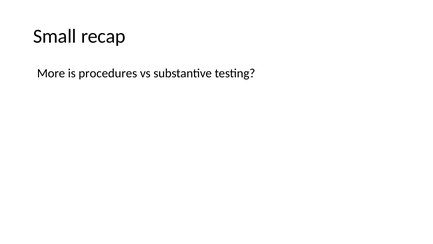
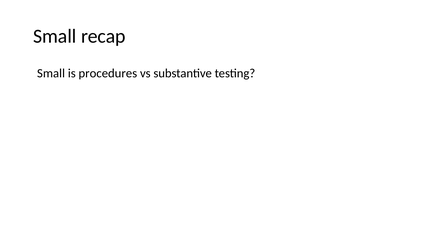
More at (51, 73): More -> Small
